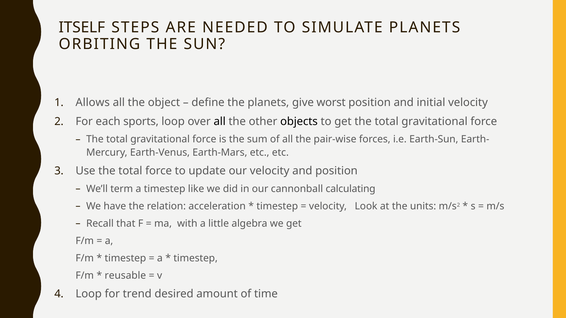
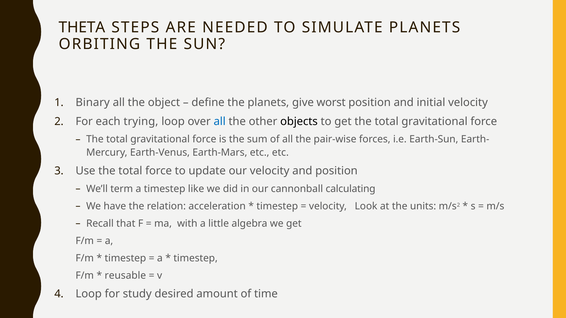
ITSELF: ITSELF -> THETA
Allows: Allows -> Binary
sports: sports -> trying
all at (220, 122) colour: black -> blue
trend: trend -> study
